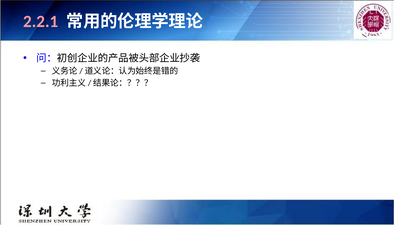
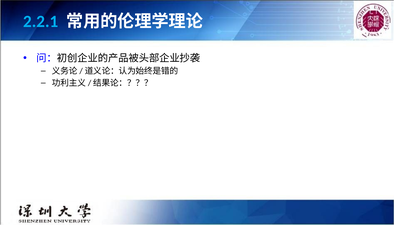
2.2.1 colour: pink -> light blue
